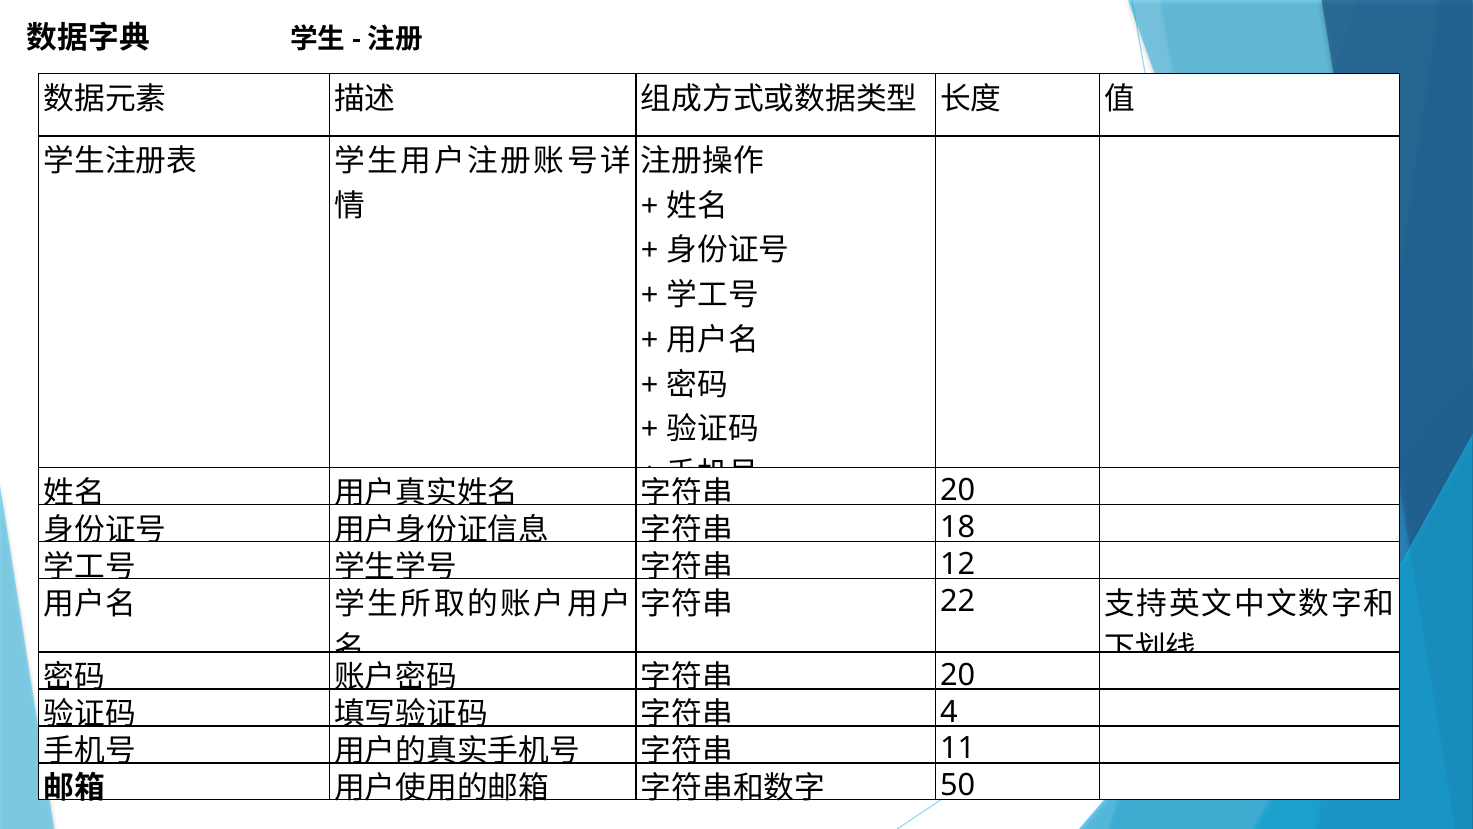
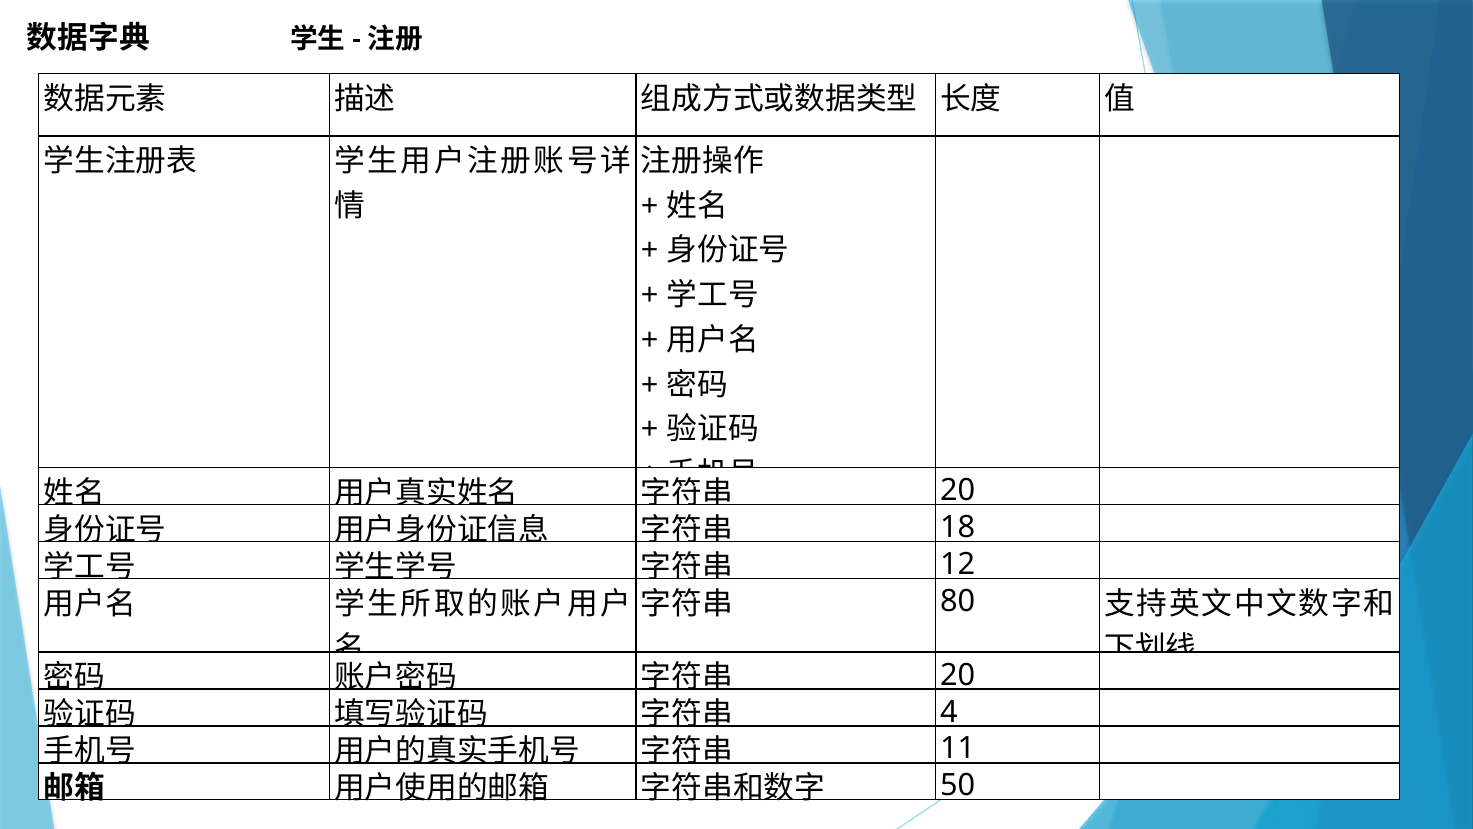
22: 22 -> 80
